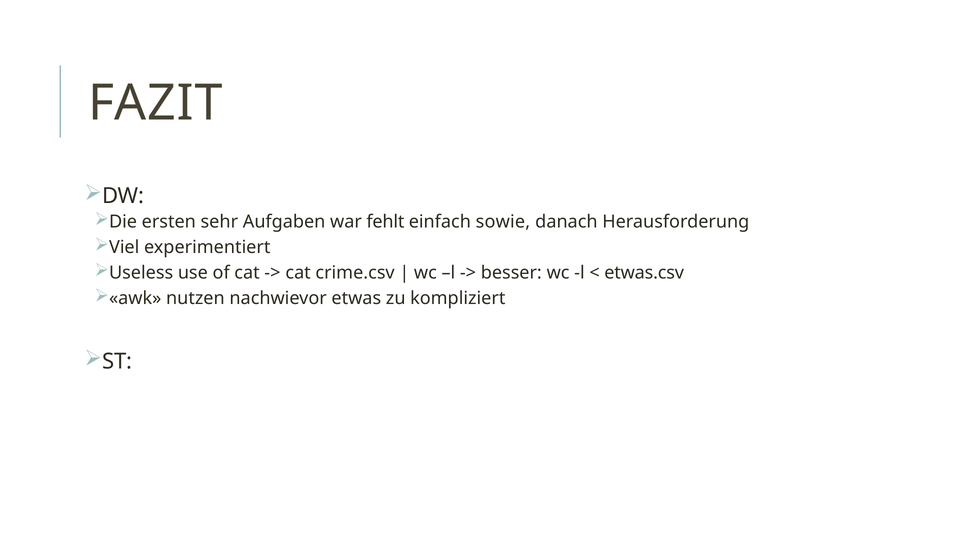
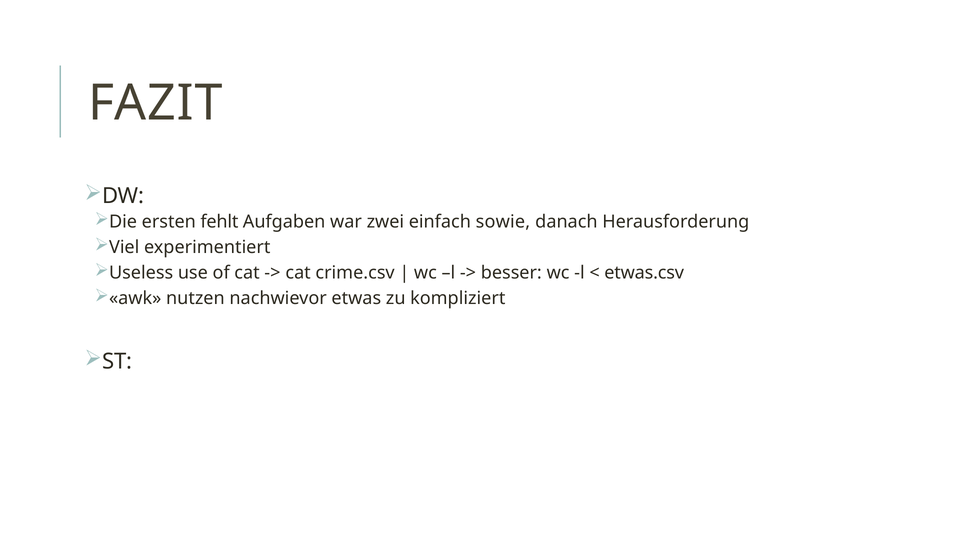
sehr: sehr -> fehlt
fehlt: fehlt -> zwei
